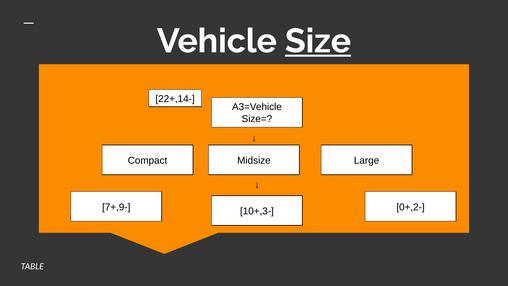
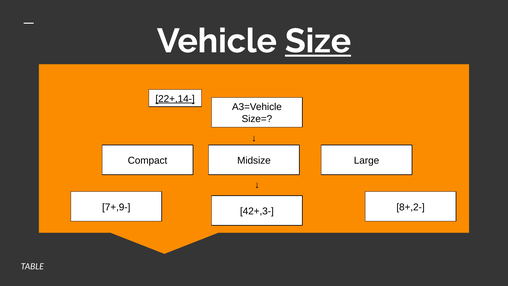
22+,14- underline: none -> present
0+,2-: 0+,2- -> 8+,2-
10+,3-: 10+,3- -> 42+,3-
